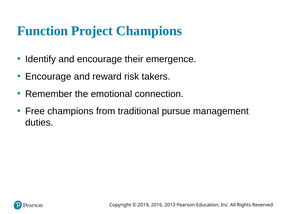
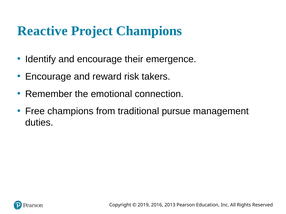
Function: Function -> Reactive
